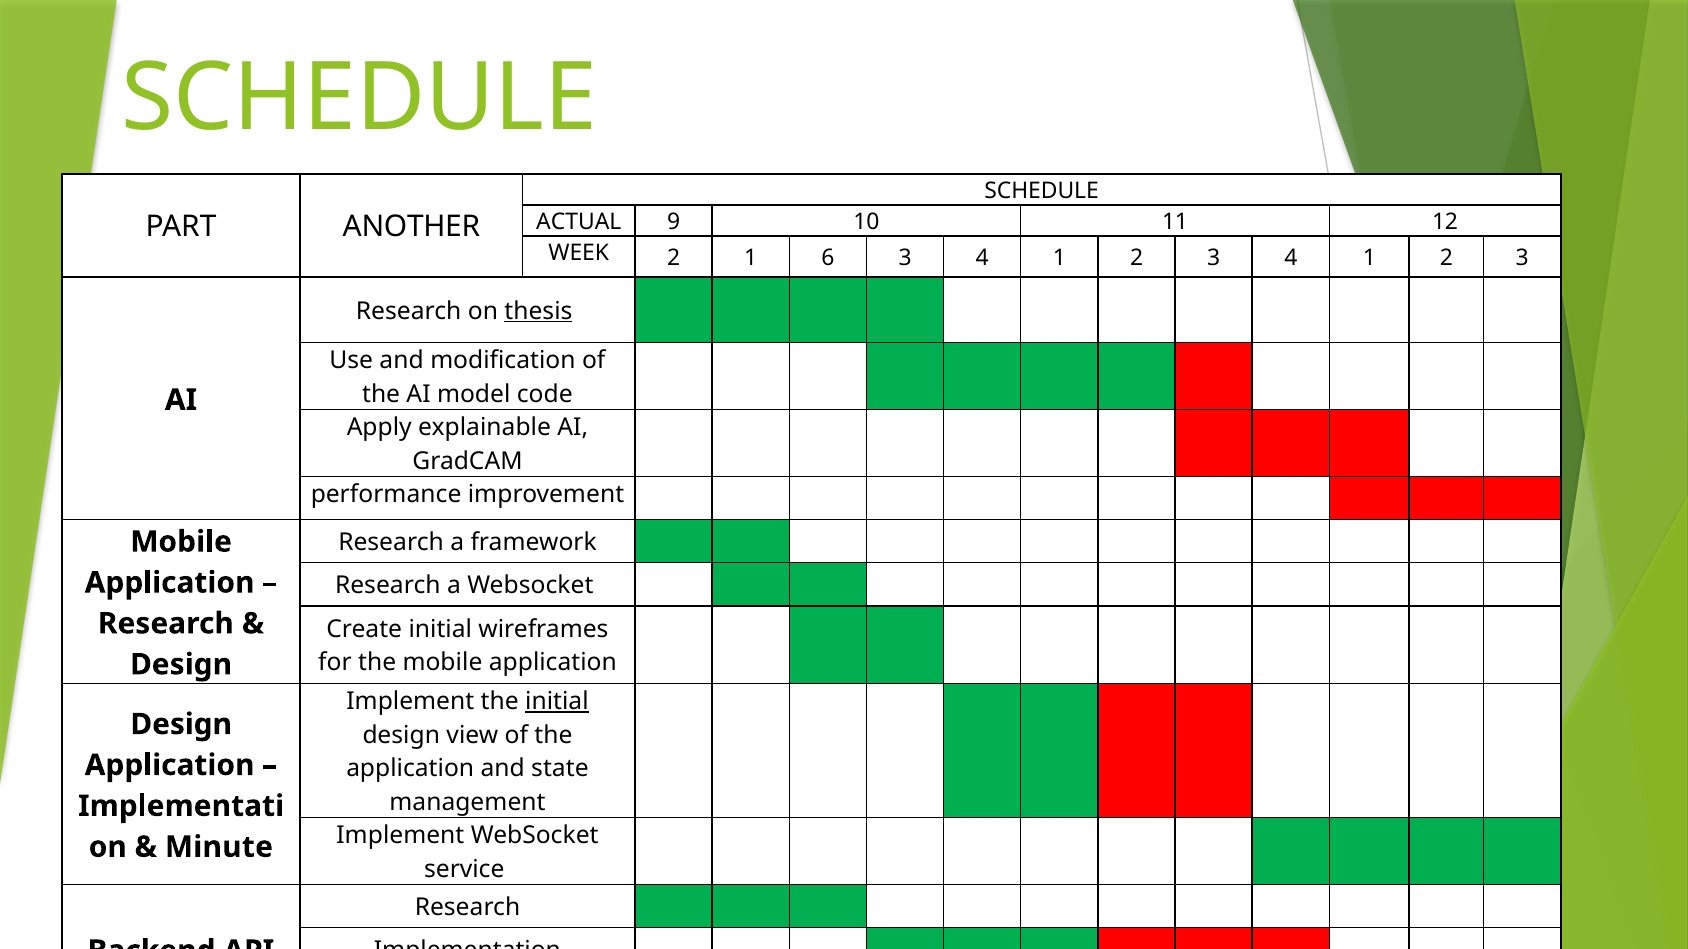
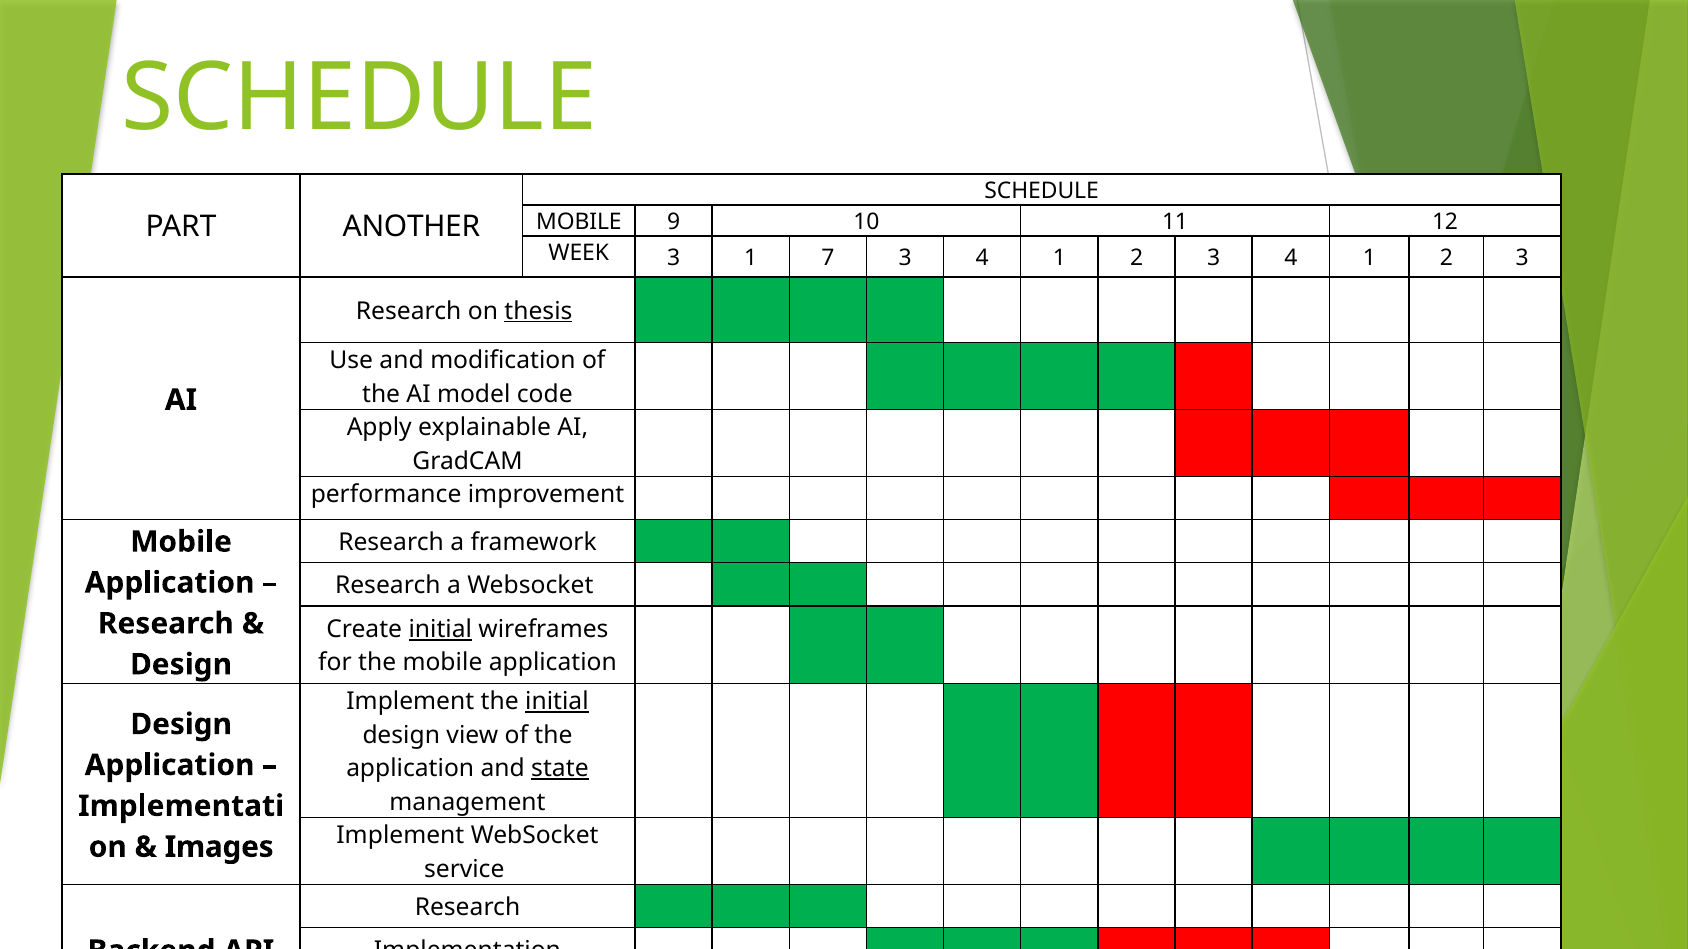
ACTUAL at (579, 222): ACTUAL -> MOBILE
WEEK 2: 2 -> 3
6: 6 -> 7
initial at (440, 630) underline: none -> present
state underline: none -> present
Minute: Minute -> Images
